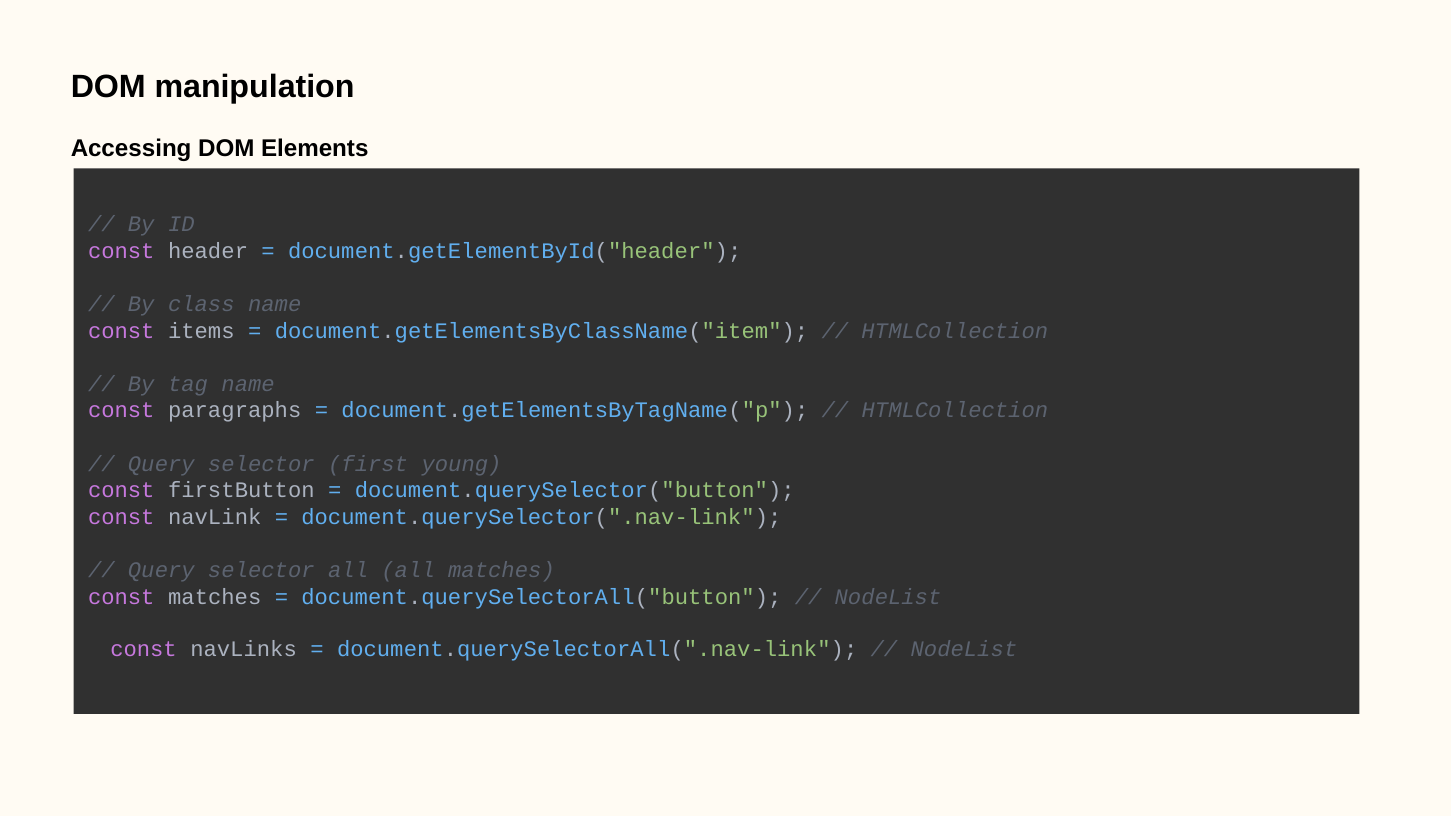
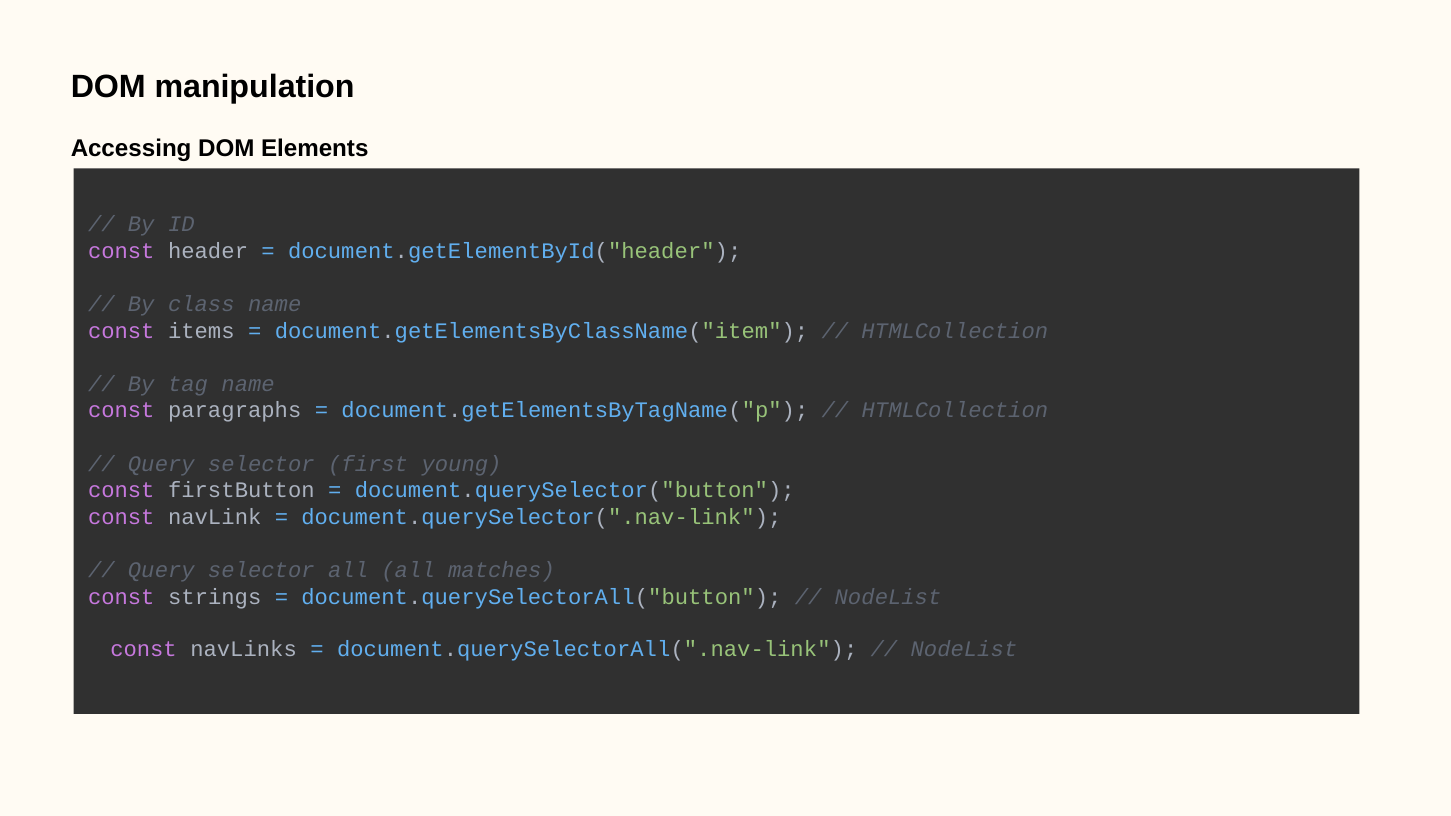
const matches: matches -> strings
